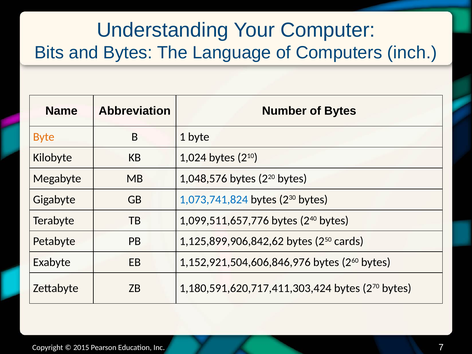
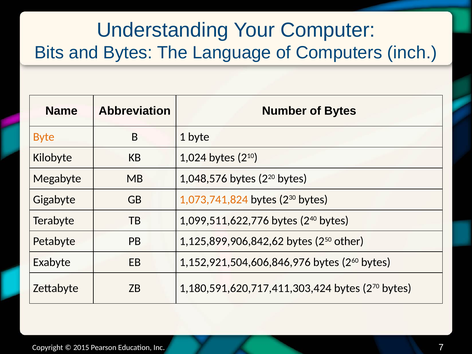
1,073,741,824 colour: blue -> orange
1,099,511,657,776: 1,099,511,657,776 -> 1,099,511,622,776
cards: cards -> other
